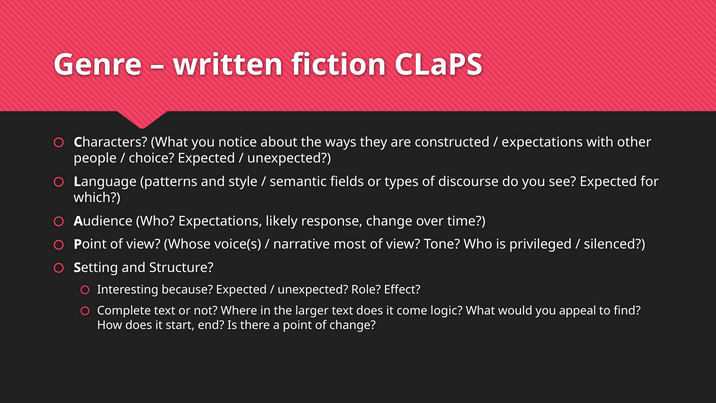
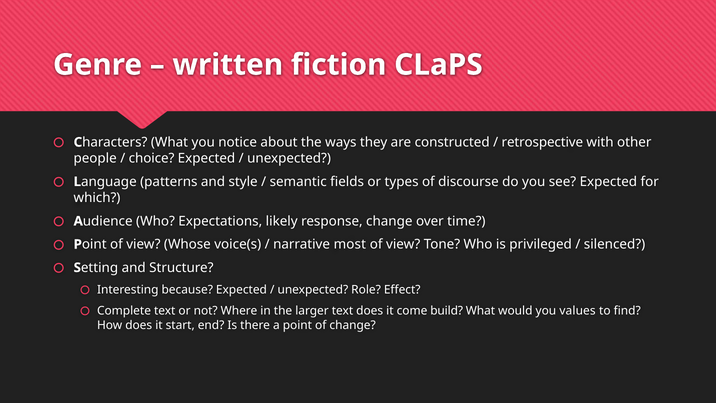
expectations at (542, 142): expectations -> retrospective
logic: logic -> build
appeal: appeal -> values
